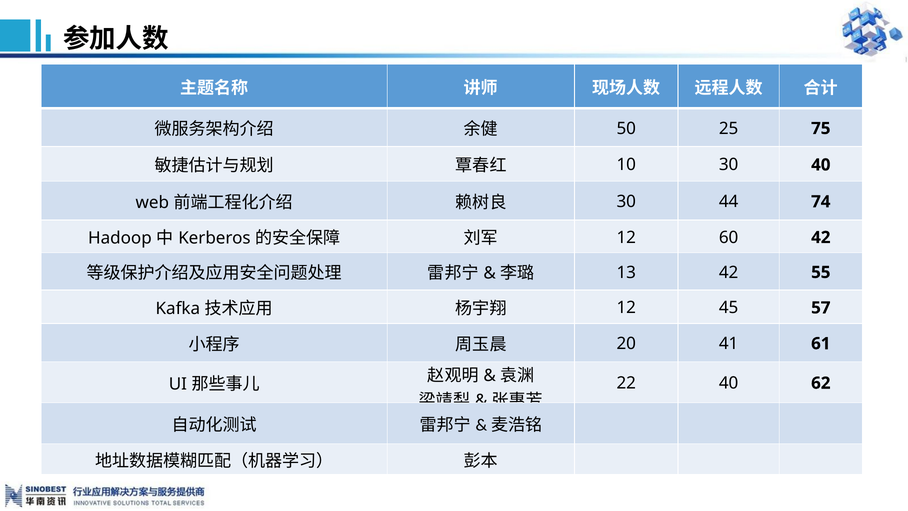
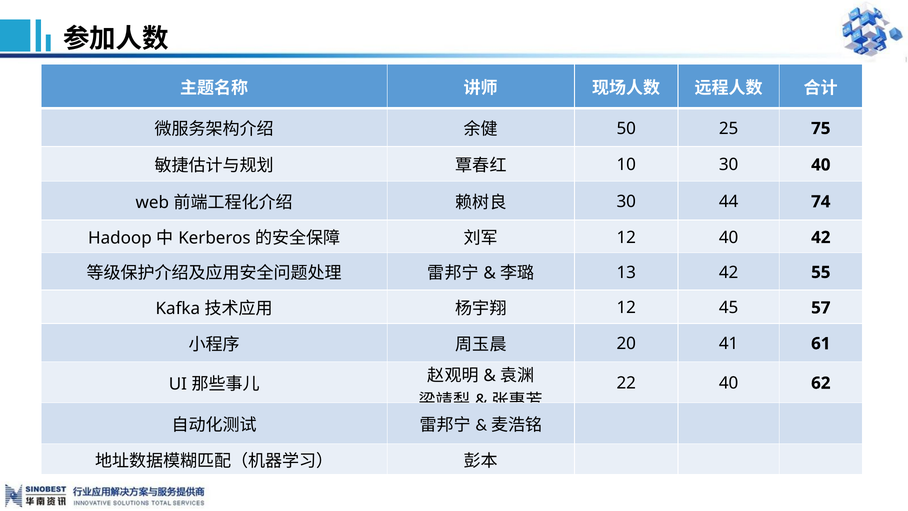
12 60: 60 -> 40
